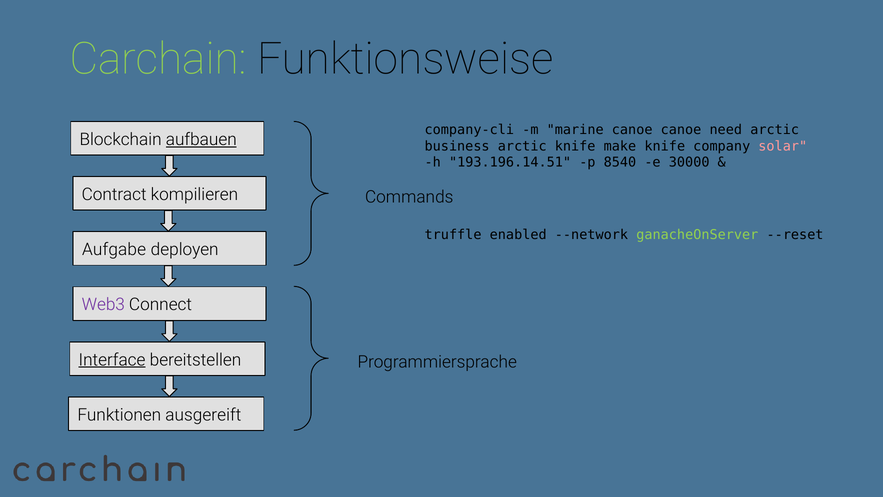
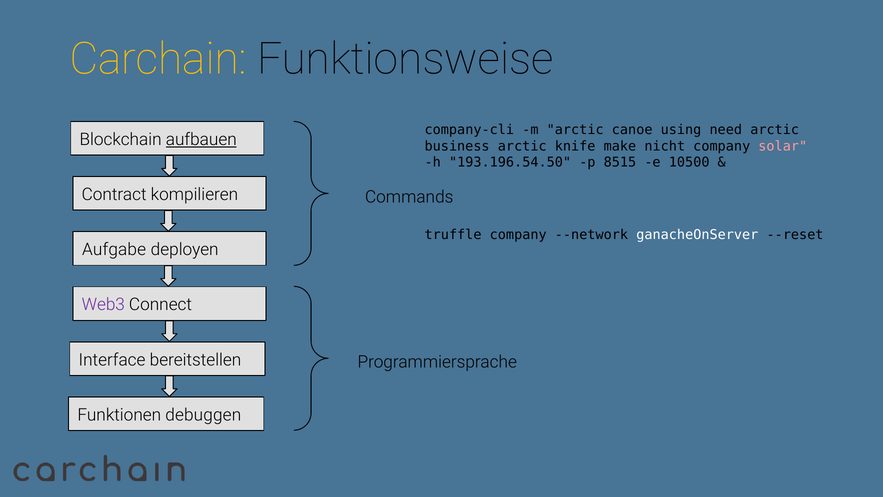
Carchain colour: light green -> yellow
m marine: marine -> arctic
canoe canoe: canoe -> using
make knife: knife -> nicht
193.196.14.51: 193.196.14.51 -> 193.196.54.50
8540: 8540 -> 8515
30000: 30000 -> 10500
truffle enabled: enabled -> company
ganacheOnServer colour: light green -> white
Interface underline: present -> none
ausgereift: ausgereift -> debuggen
